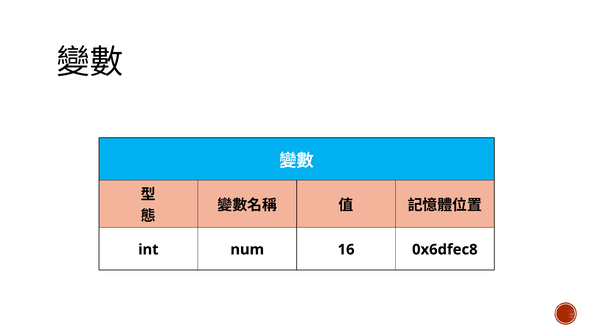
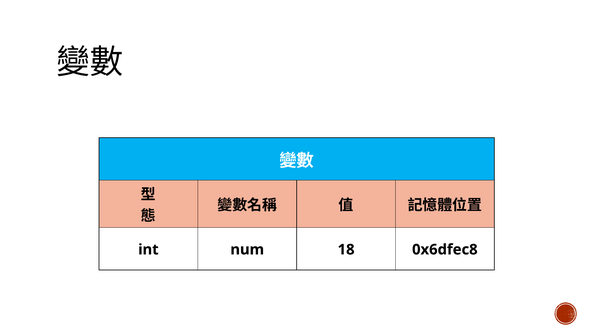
16: 16 -> 18
